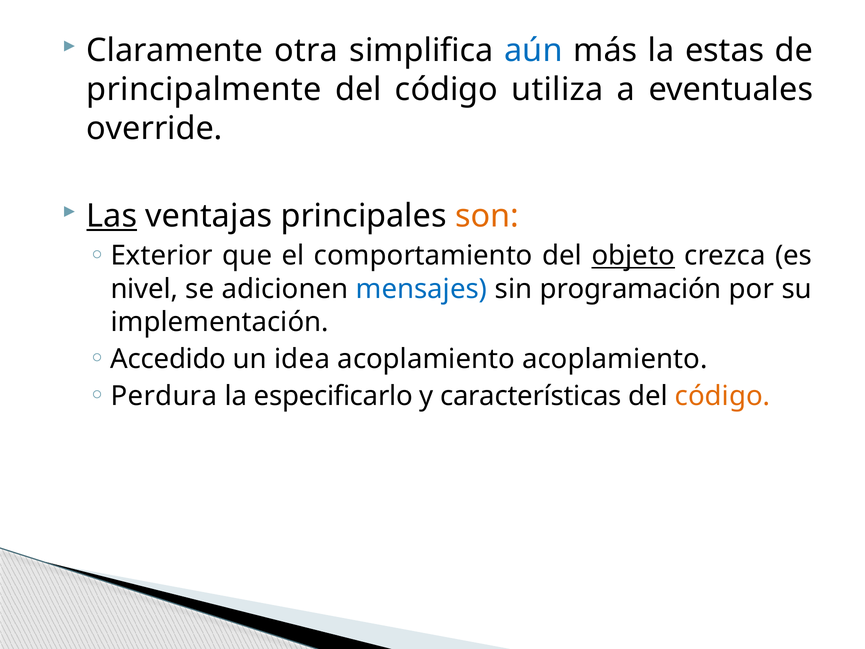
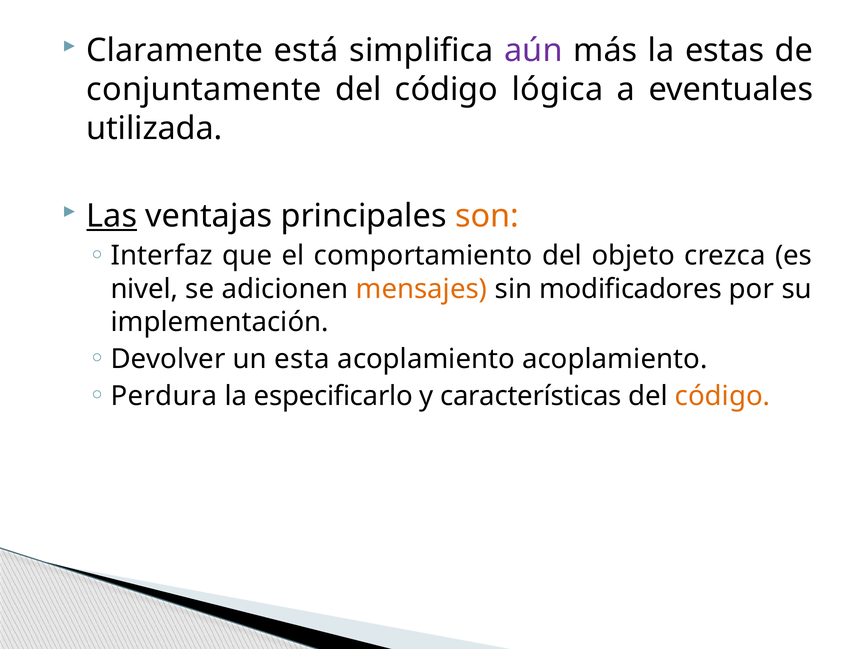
otra: otra -> está
aún colour: blue -> purple
principalmente: principalmente -> conjuntamente
utiliza: utiliza -> lógica
override: override -> utilizada
Exterior: Exterior -> Interfaz
objeto underline: present -> none
mensajes colour: blue -> orange
programación: programación -> modificadores
Accedido: Accedido -> Devolver
idea: idea -> esta
